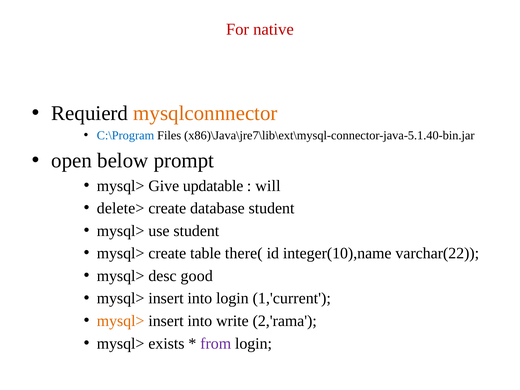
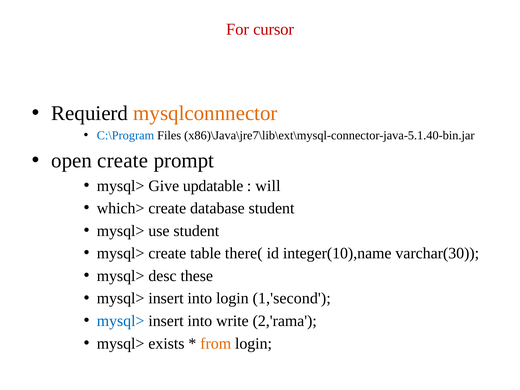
native: native -> cursor
open below: below -> create
delete>: delete> -> which>
varchar(22: varchar(22 -> varchar(30
good: good -> these
1,'current: 1,'current -> 1,'second
mysql> at (121, 321) colour: orange -> blue
from colour: purple -> orange
